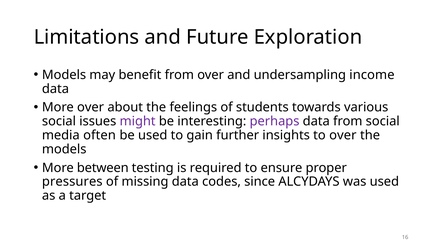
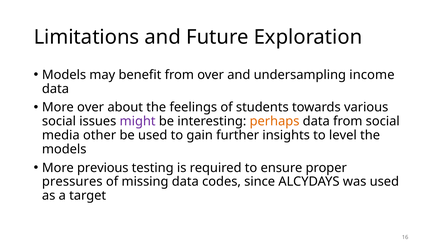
perhaps colour: purple -> orange
often: often -> other
to over: over -> level
between: between -> previous
